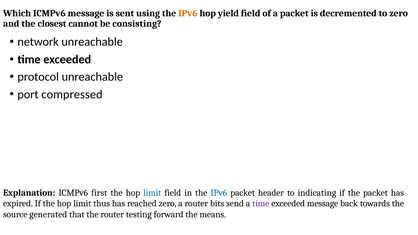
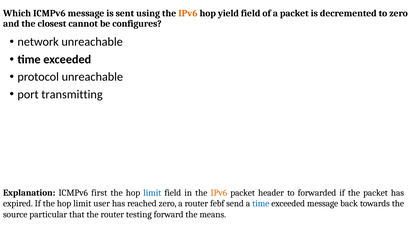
consisting: consisting -> configures
compressed: compressed -> transmitting
IPv6 at (219, 193) colour: blue -> orange
indicating: indicating -> forwarded
thus: thus -> user
bits: bits -> febf
time colour: purple -> blue
generated: generated -> particular
